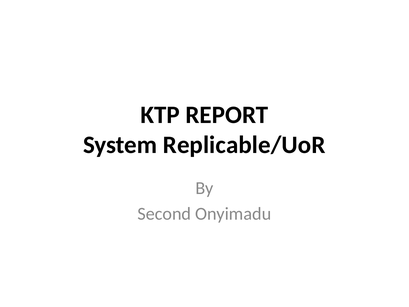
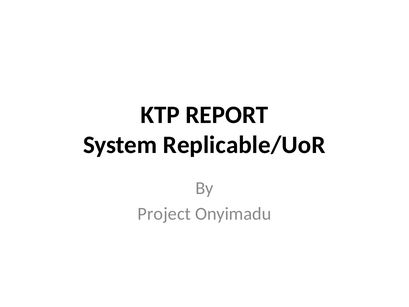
Second: Second -> Project
